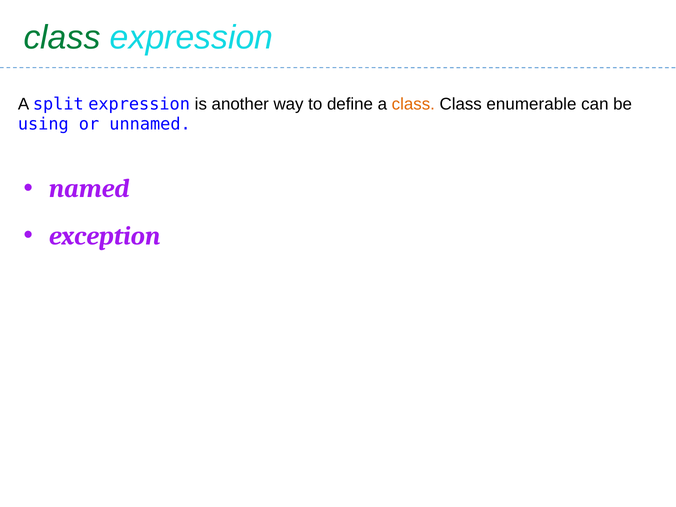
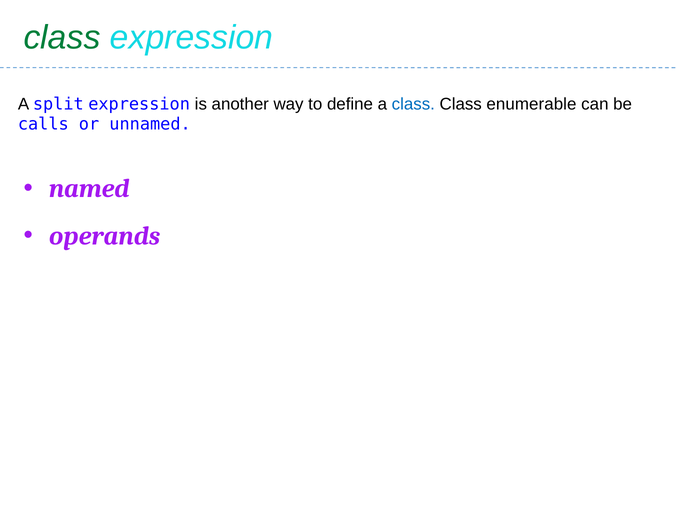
class at (413, 104) colour: orange -> blue
using: using -> calls
exception: exception -> operands
